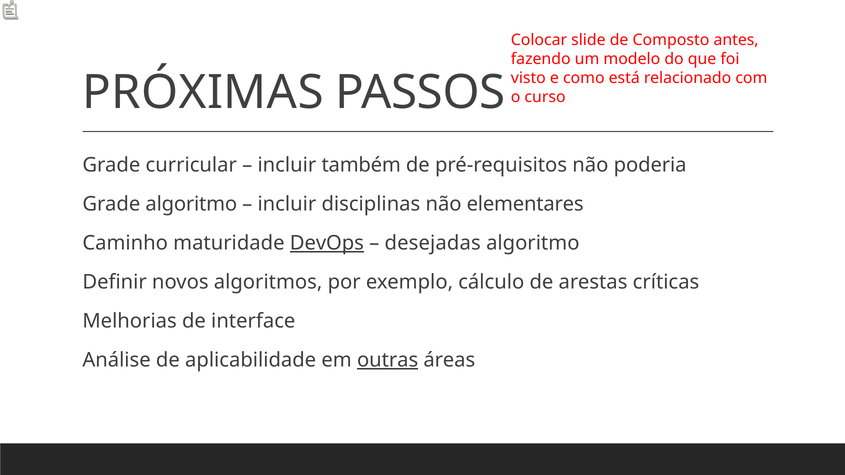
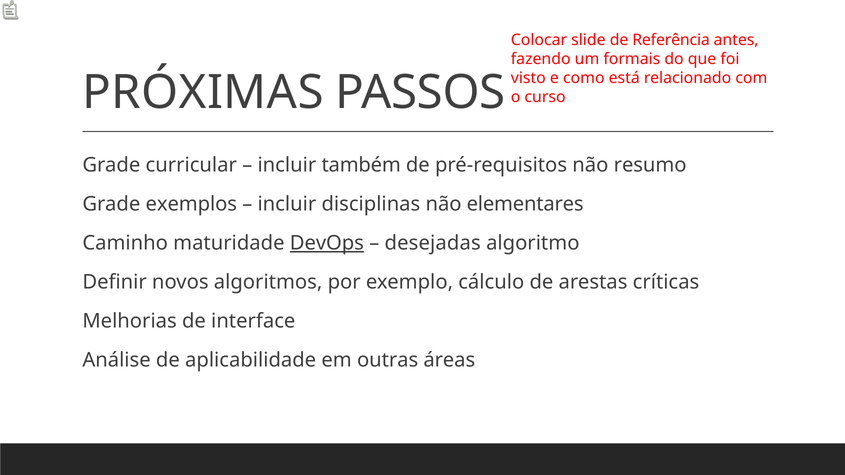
Composto: Composto -> Referência
modelo: modelo -> formais
poderia: poderia -> resumo
Grade algoritmo: algoritmo -> exemplos
outras underline: present -> none
